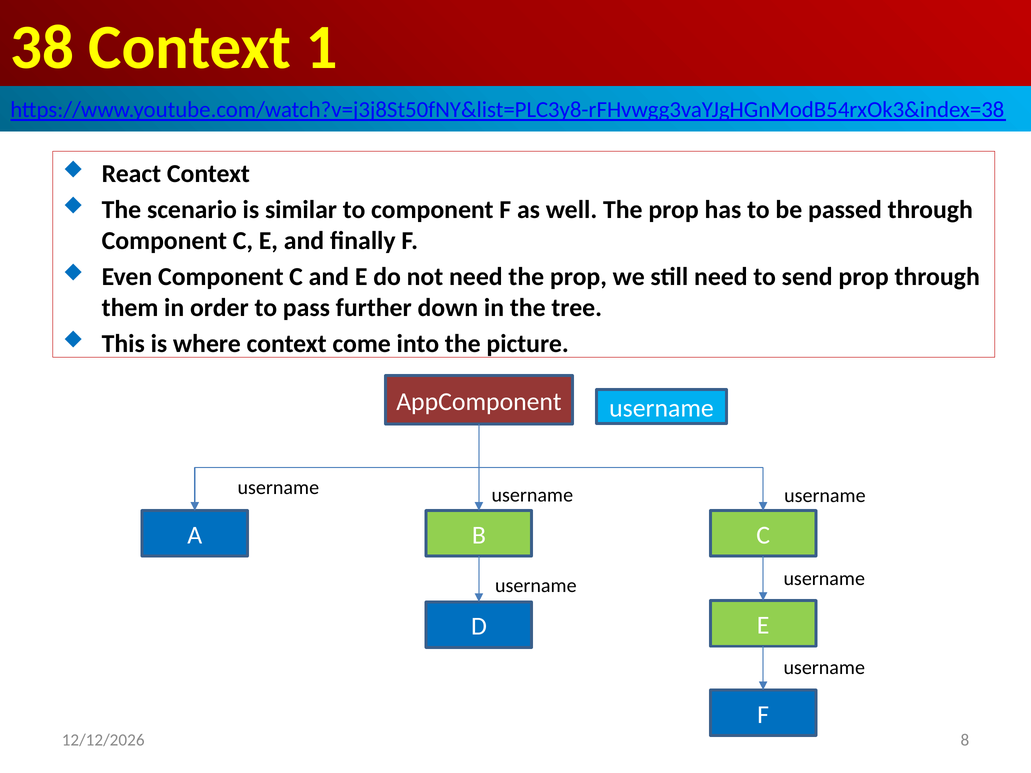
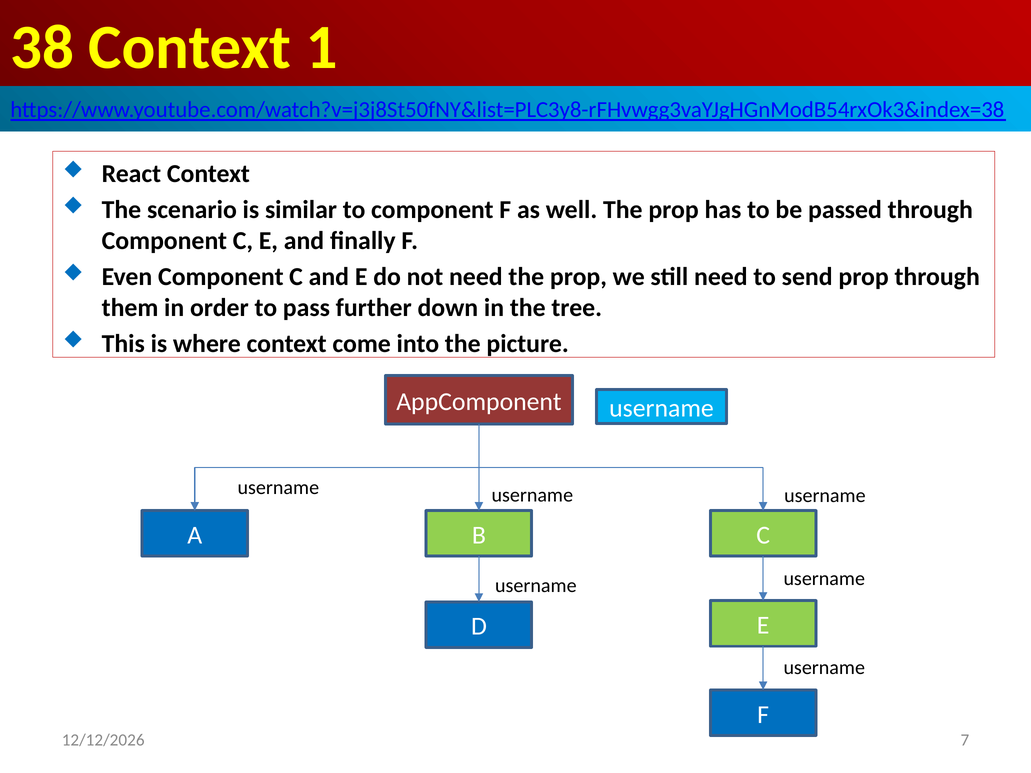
8: 8 -> 7
